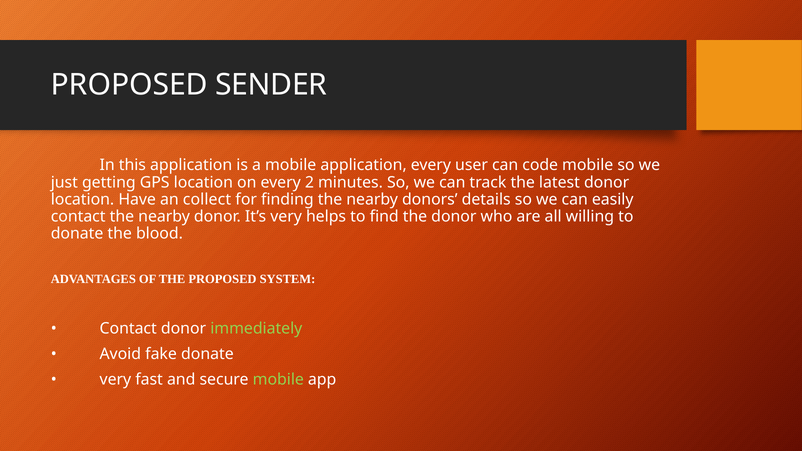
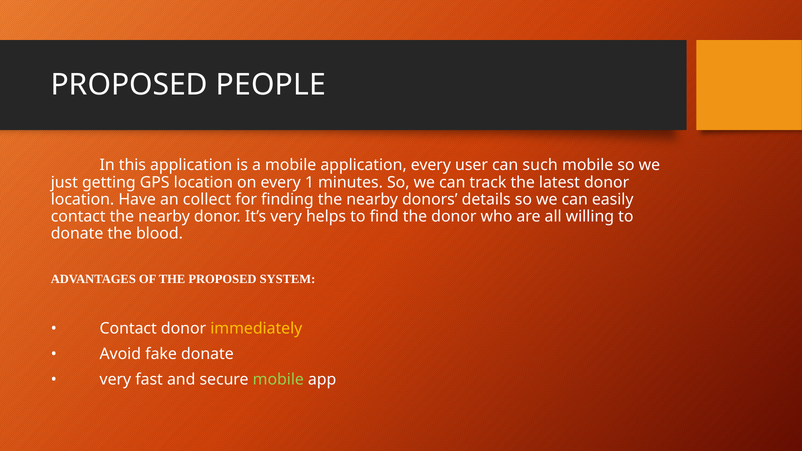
SENDER: SENDER -> PEOPLE
code: code -> such
2: 2 -> 1
immediately colour: light green -> yellow
